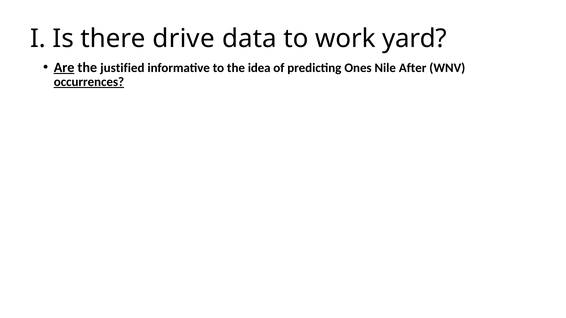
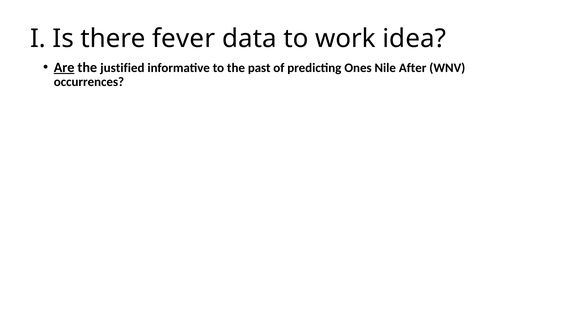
drive: drive -> fever
yard: yard -> idea
idea: idea -> past
occurrences underline: present -> none
